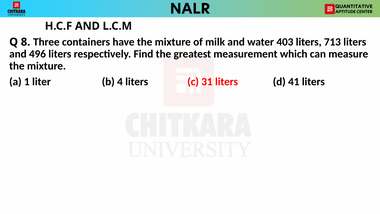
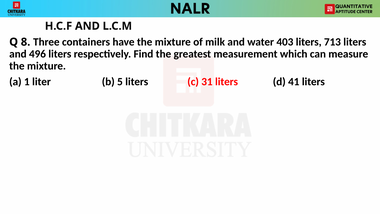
4: 4 -> 5
